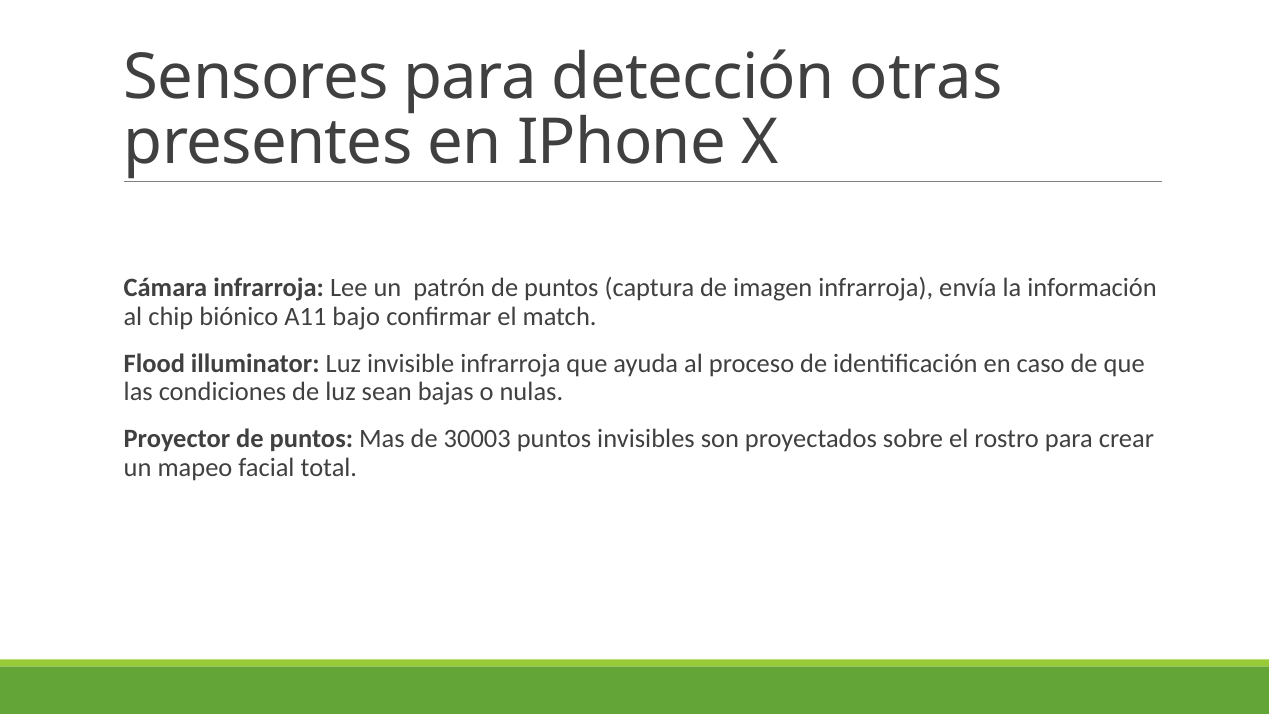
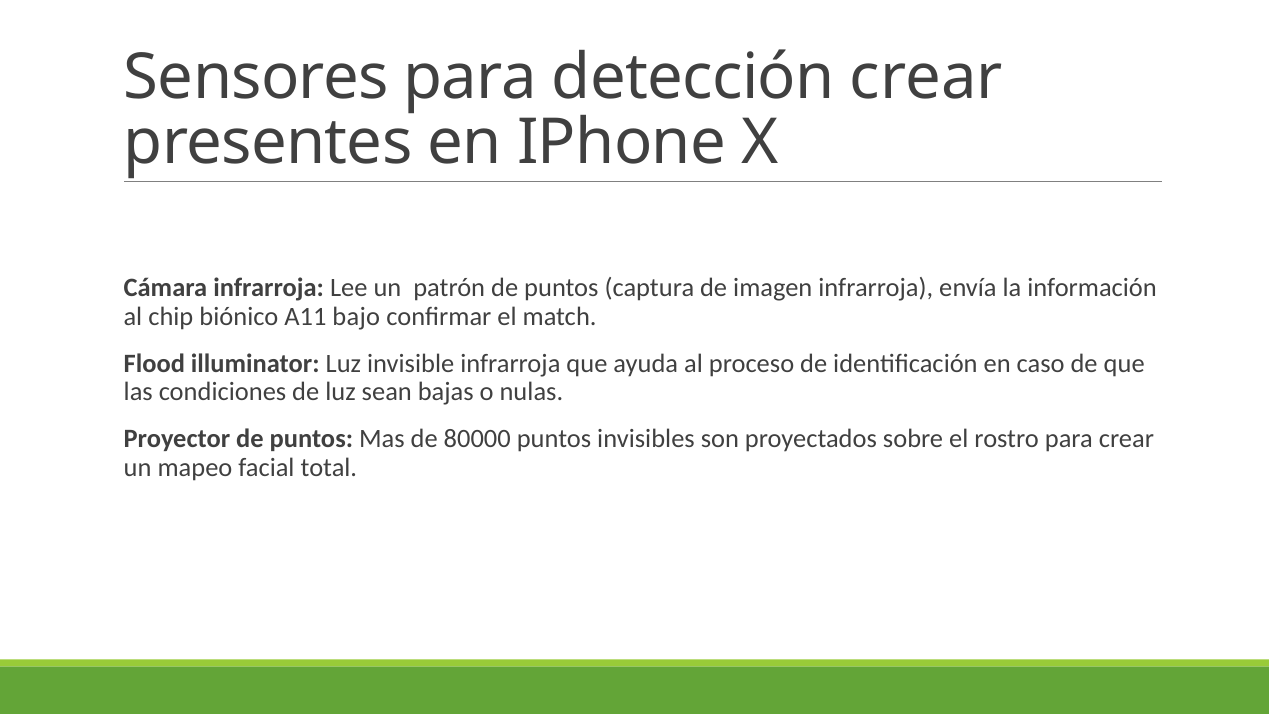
detección otras: otras -> crear
30003: 30003 -> 80000
